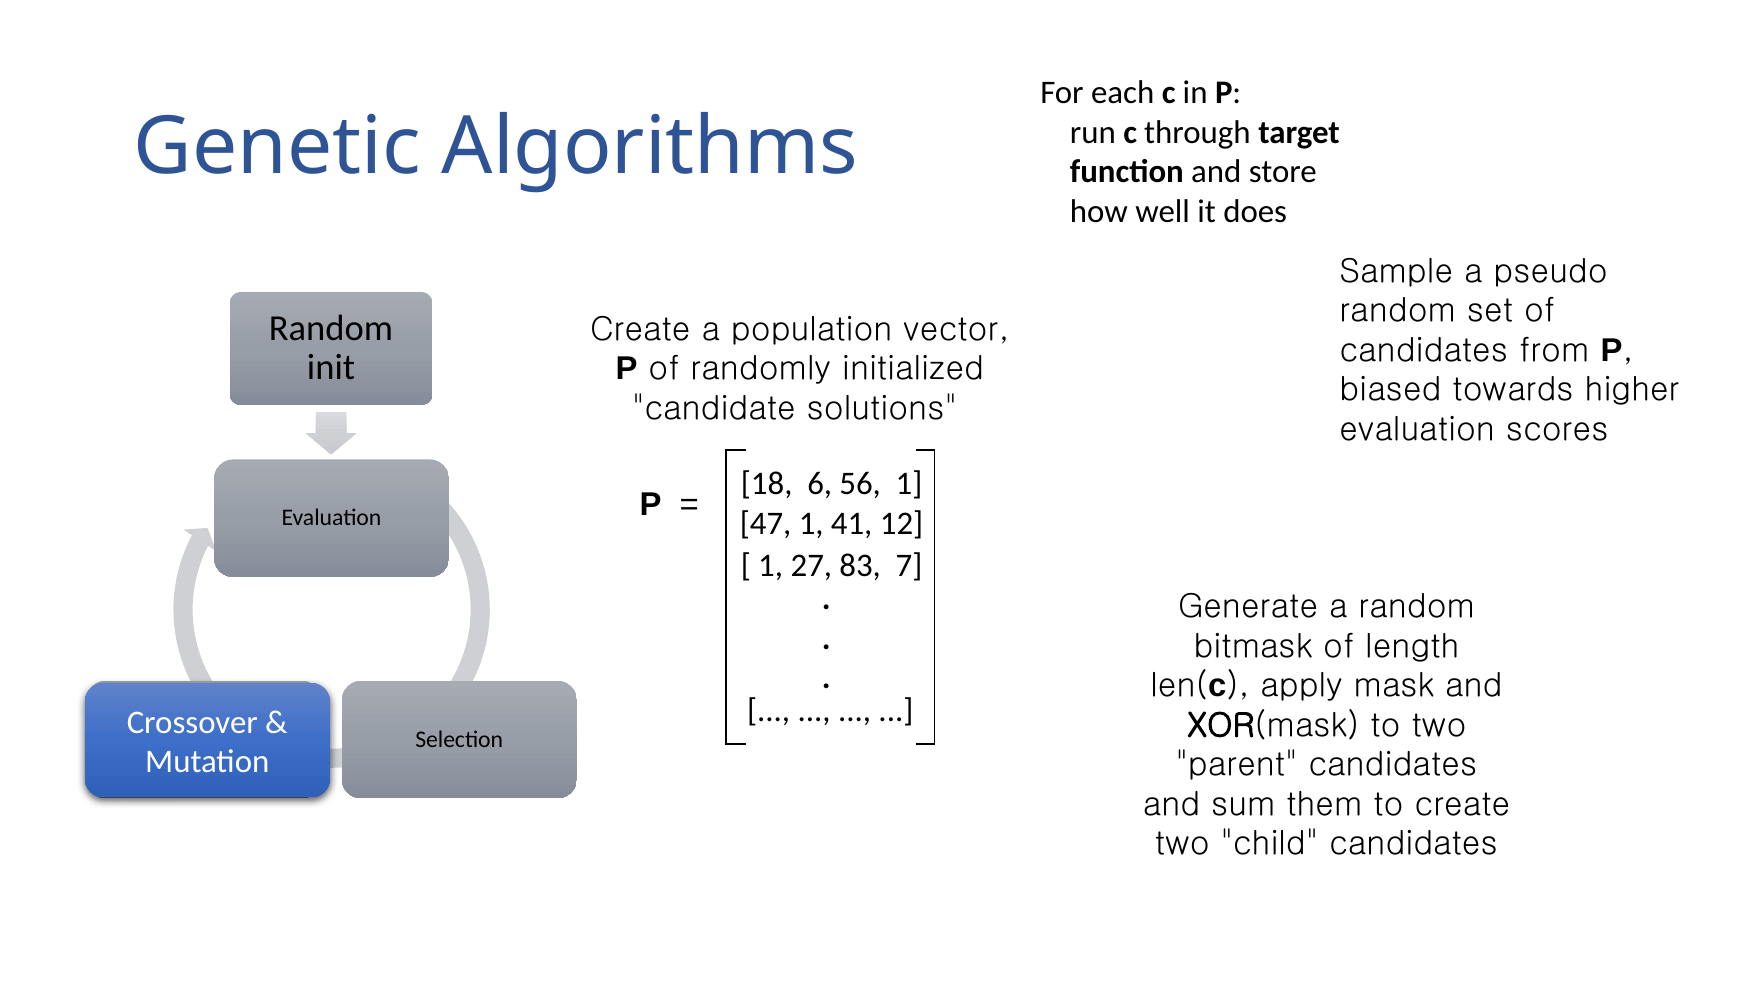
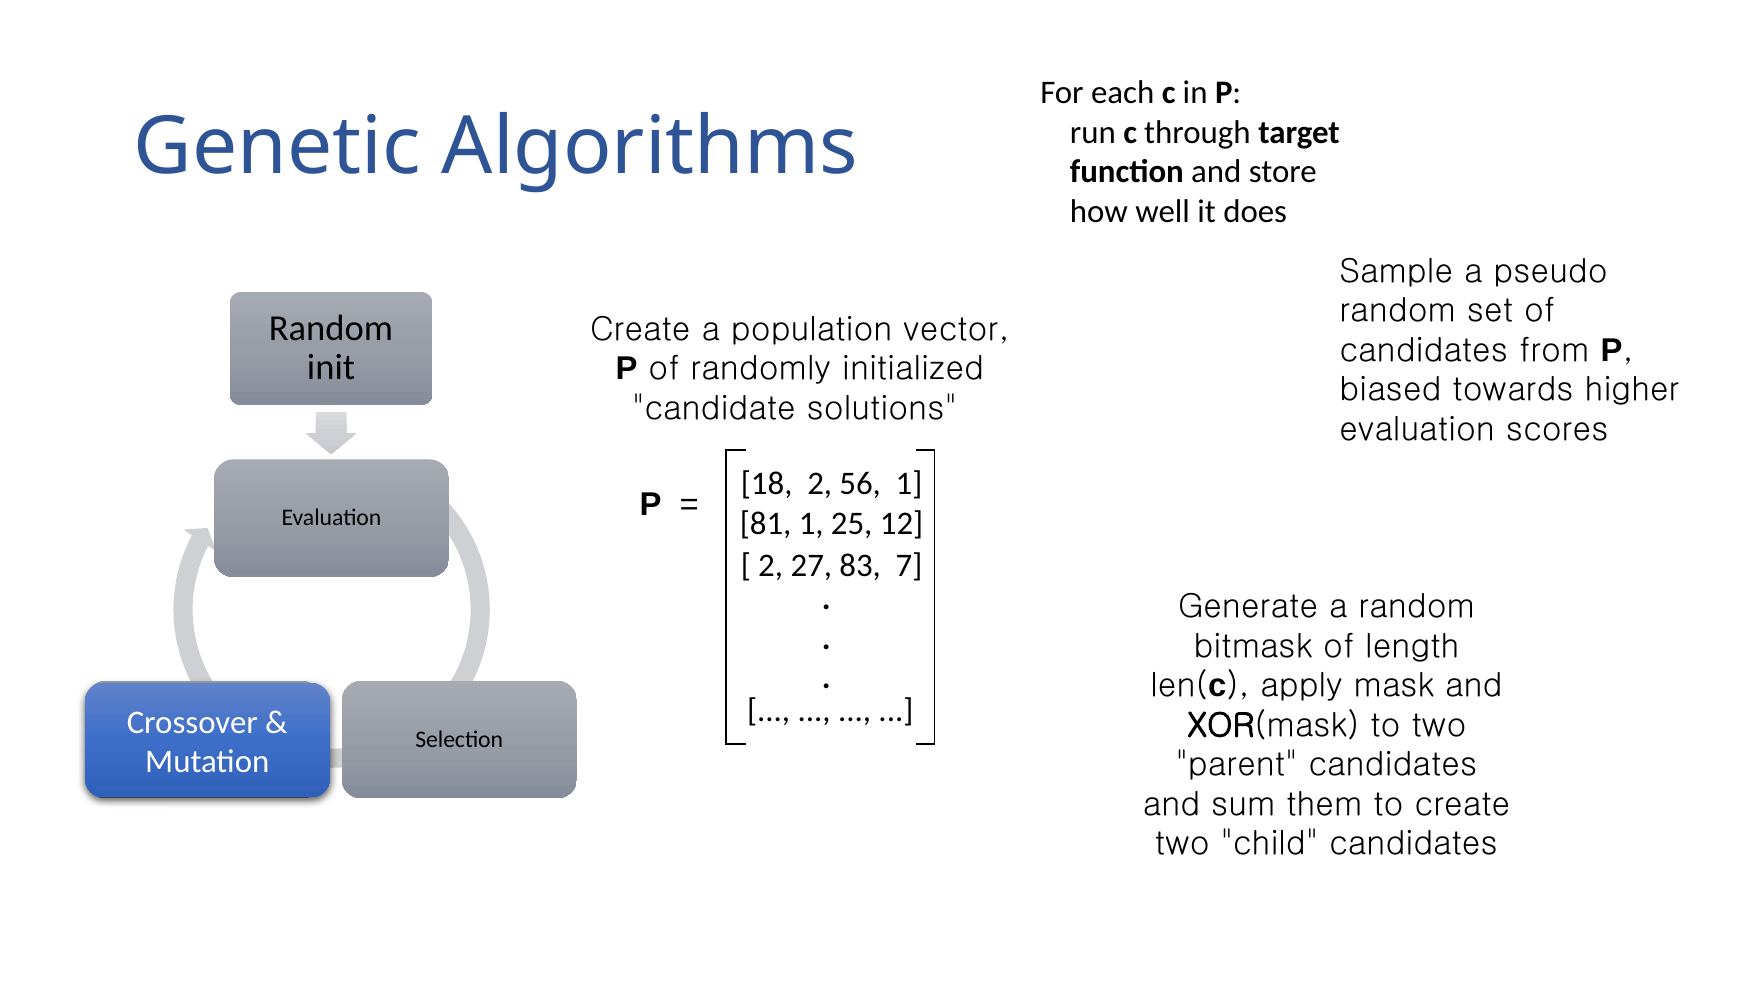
18 6: 6 -> 2
47: 47 -> 81
41: 41 -> 25
1 at (771, 566): 1 -> 2
